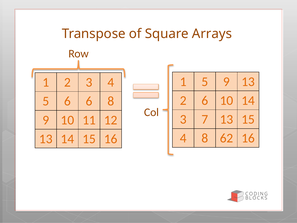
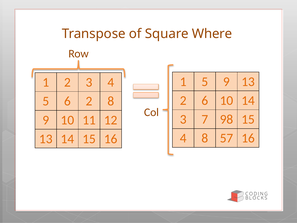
Arrays: Arrays -> Where
6 6: 6 -> 2
7 13: 13 -> 98
62: 62 -> 57
